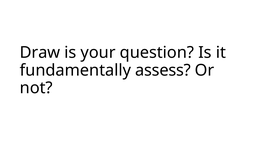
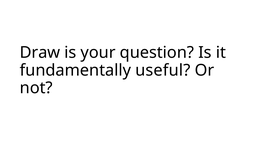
assess: assess -> useful
